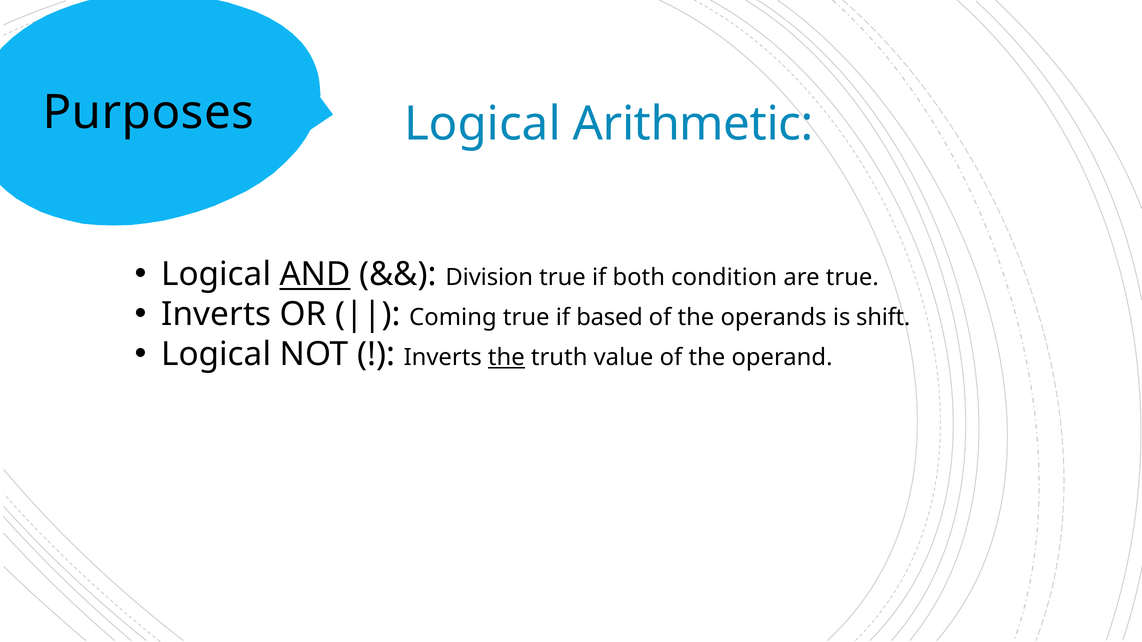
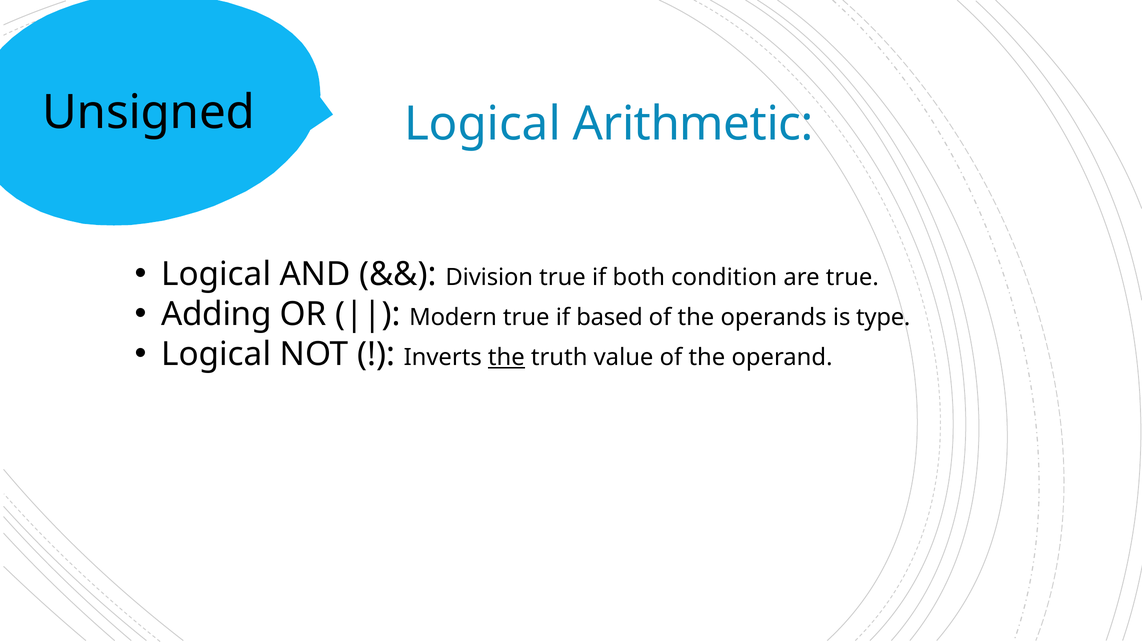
Purposes: Purposes -> Unsigned
AND underline: present -> none
Inverts at (216, 315): Inverts -> Adding
Coming: Coming -> Modern
shift: shift -> type
